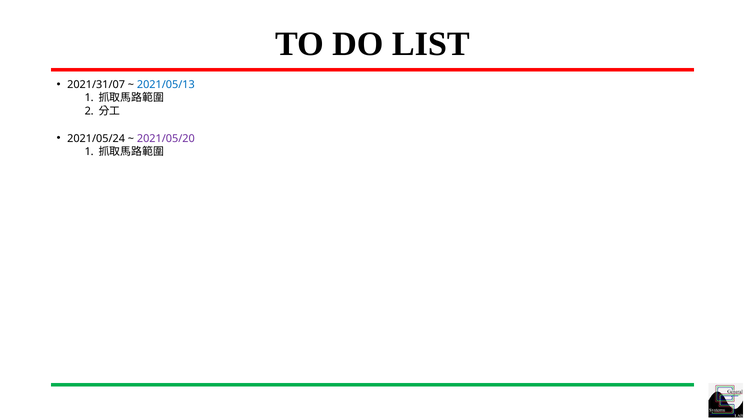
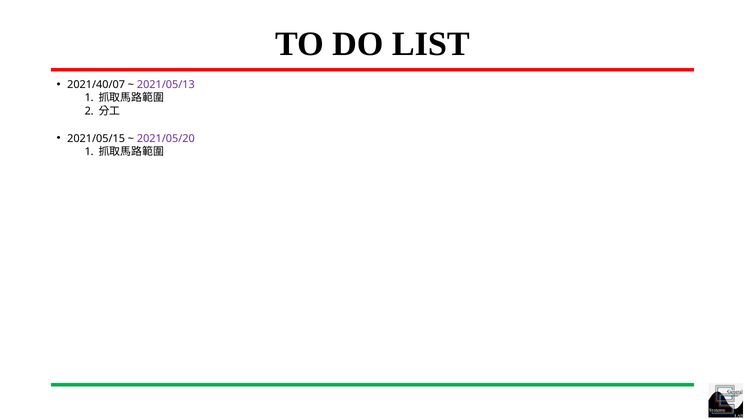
2021/31/07: 2021/31/07 -> 2021/40/07
2021/05/13 colour: blue -> purple
2021/05/24: 2021/05/24 -> 2021/05/15
